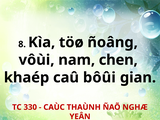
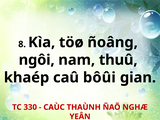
vôùi: vôùi -> ngôi
chen: chen -> thuû
